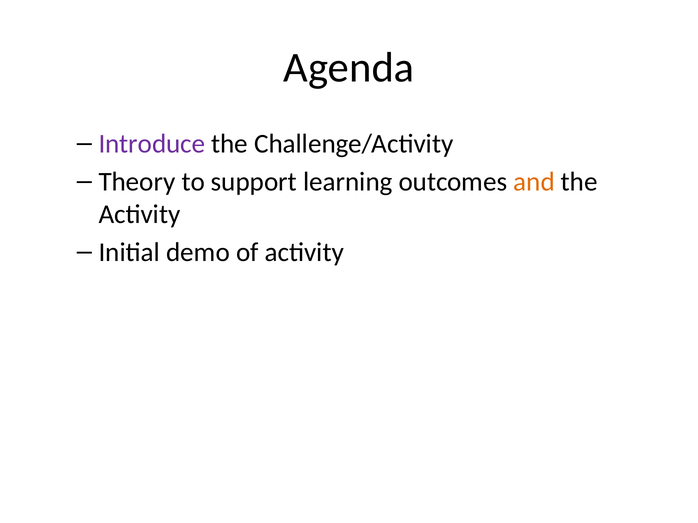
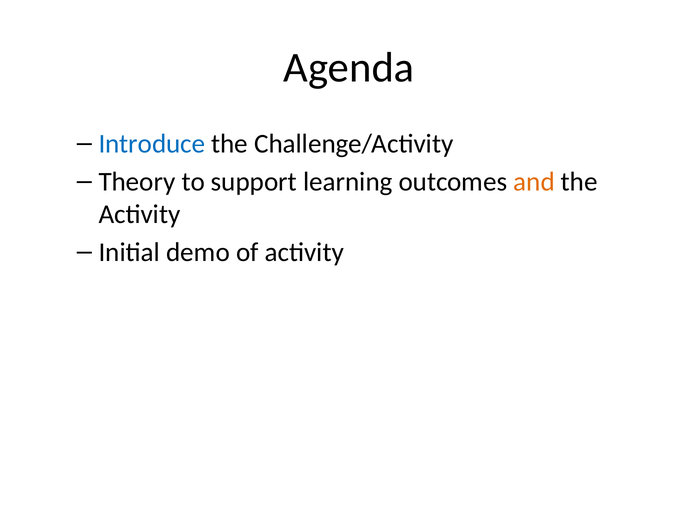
Introduce colour: purple -> blue
